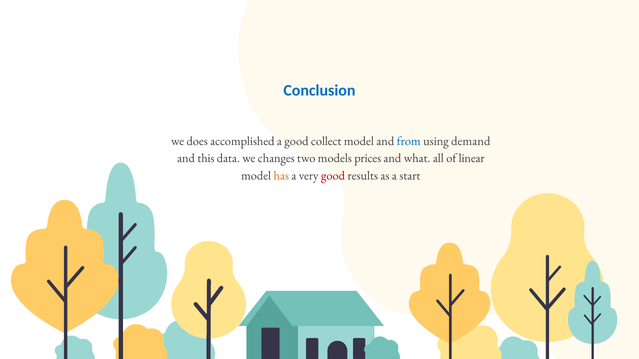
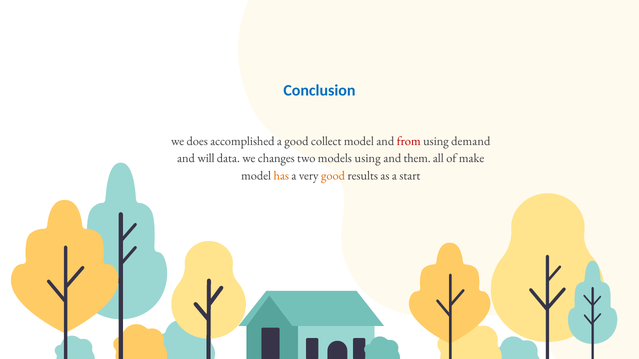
from colour: blue -> red
this: this -> will
models prices: prices -> using
what: what -> them
linear: linear -> make
good at (333, 176) colour: red -> orange
